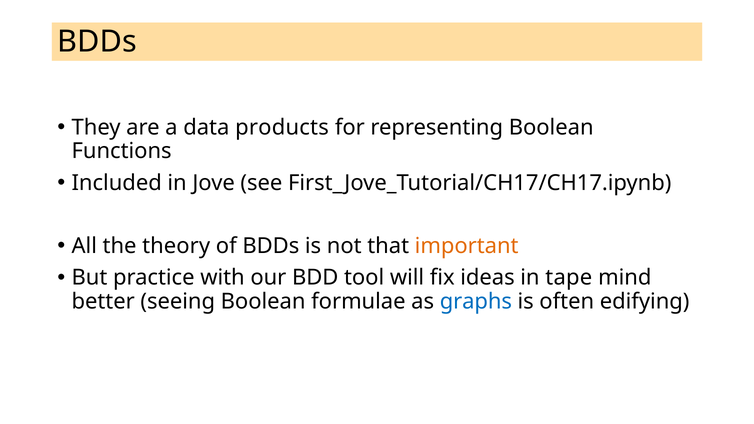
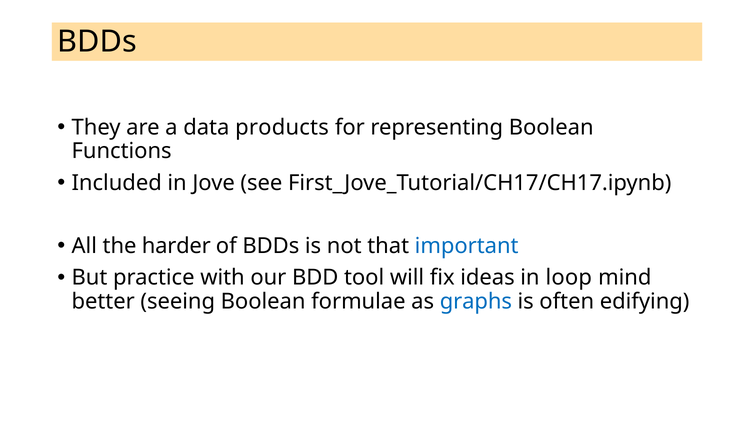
theory: theory -> harder
important colour: orange -> blue
tape: tape -> loop
